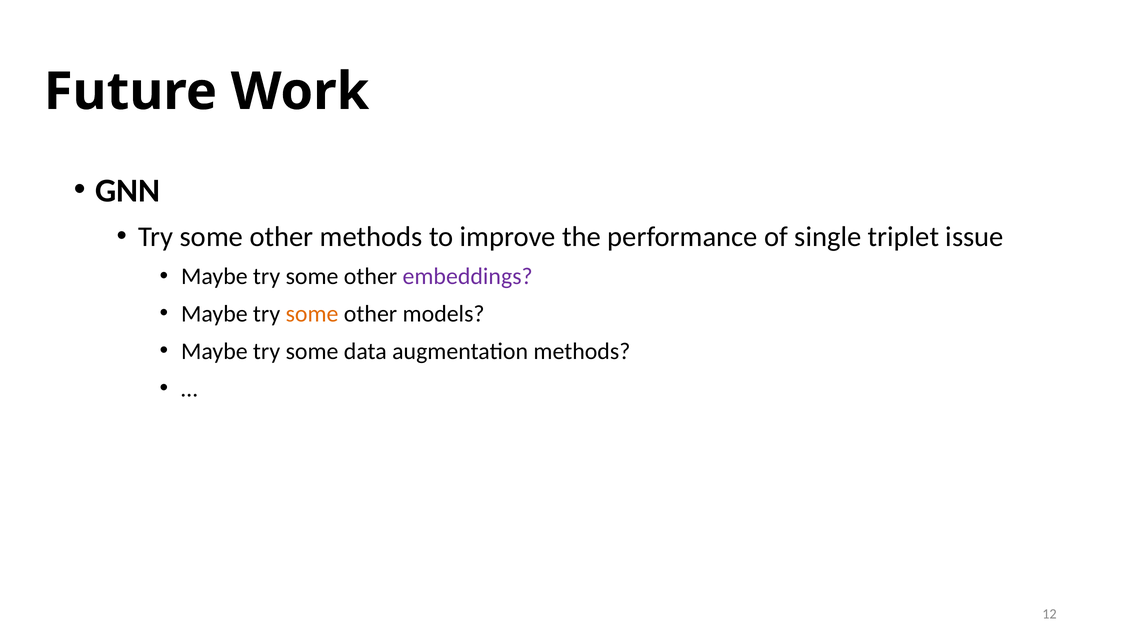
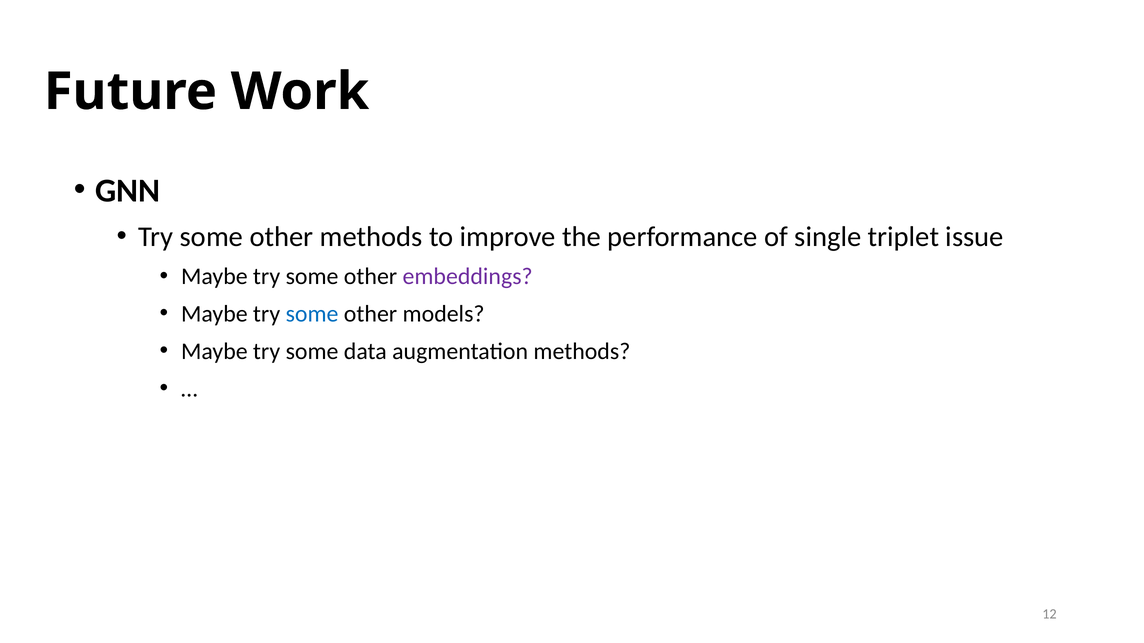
some at (312, 314) colour: orange -> blue
